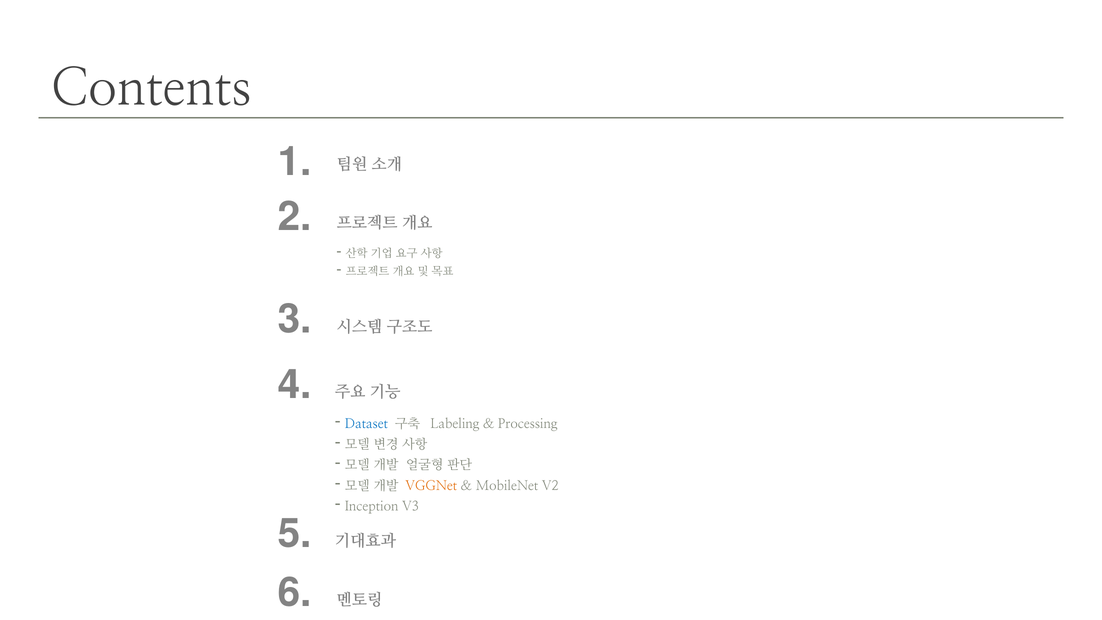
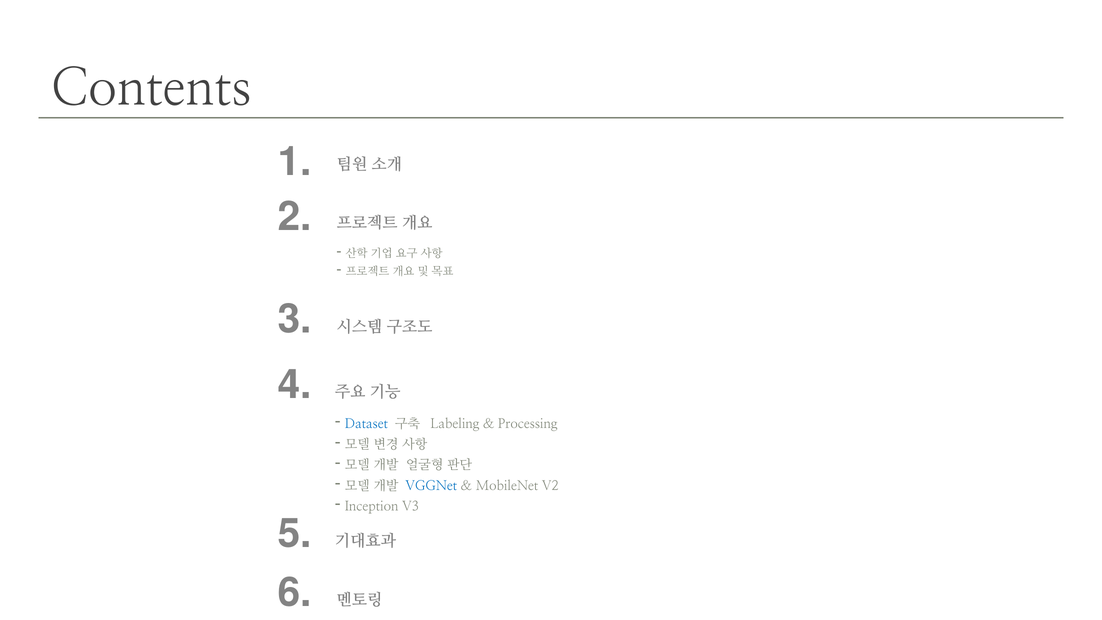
VGGNet colour: orange -> blue
